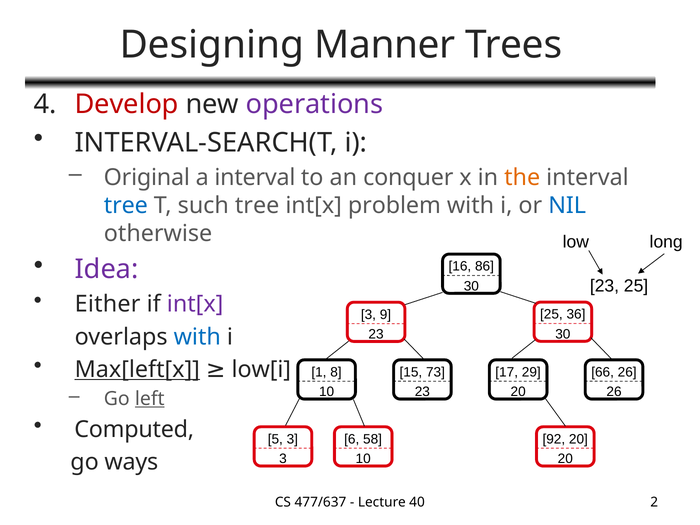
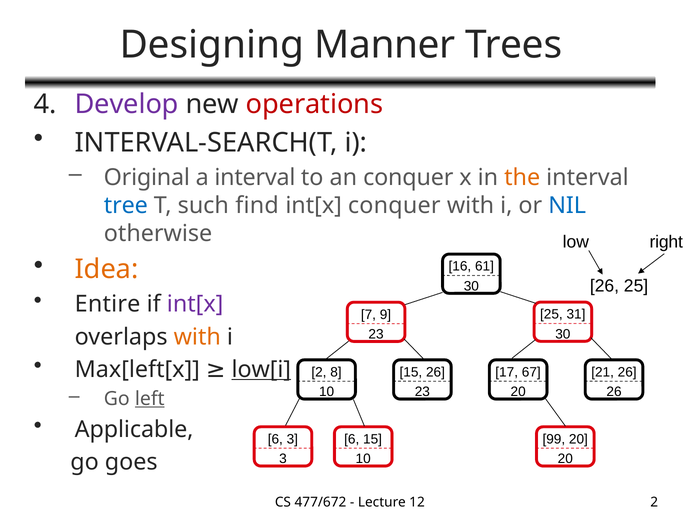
Develop colour: red -> purple
operations colour: purple -> red
such tree: tree -> find
int[x problem: problem -> conquer
long: long -> right
Idea colour: purple -> orange
86: 86 -> 61
23 at (604, 286): 23 -> 26
Either: Either -> Entire
36: 36 -> 31
3 at (368, 315): 3 -> 7
with at (197, 337) colour: blue -> orange
Max[left[x underline: present -> none
low[i underline: none -> present
1 at (319, 372): 1 -> 2
15 73: 73 -> 26
29: 29 -> 67
66: 66 -> 21
Computed: Computed -> Applicable
5 at (275, 439): 5 -> 6
6 58: 58 -> 15
92: 92 -> 99
ways: ways -> goes
477/637: 477/637 -> 477/672
40: 40 -> 12
